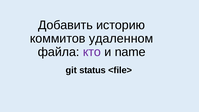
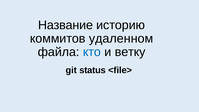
Добавить: Добавить -> Название
кто colour: purple -> blue
name: name -> ветку
